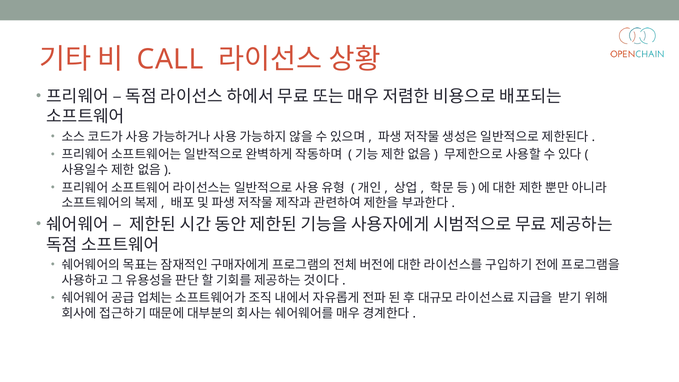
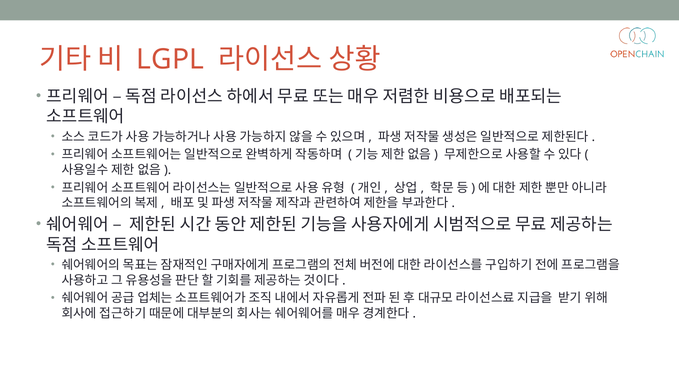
CALL: CALL -> LGPL
